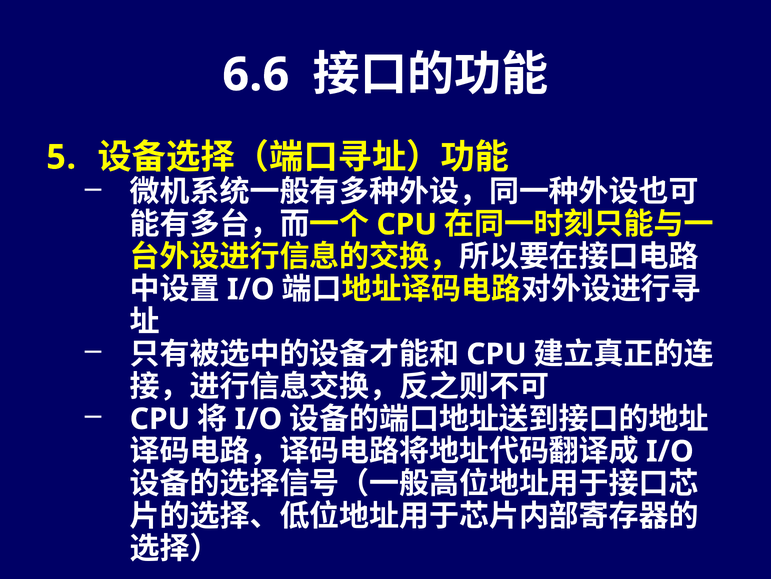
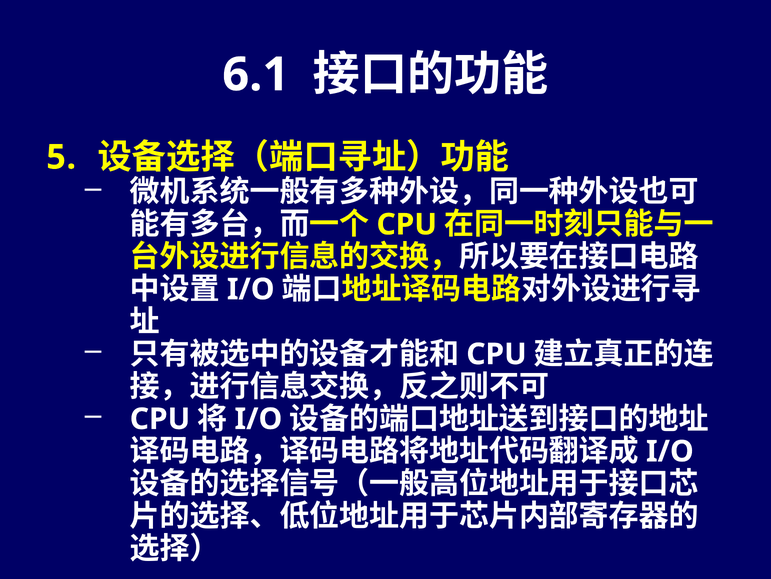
6.6: 6.6 -> 6.1
